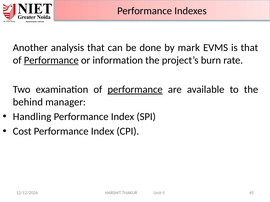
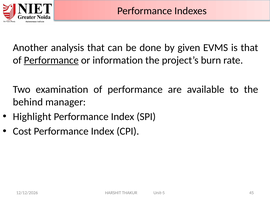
mark: mark -> given
performance at (135, 90) underline: present -> none
Handling: Handling -> Highlight
